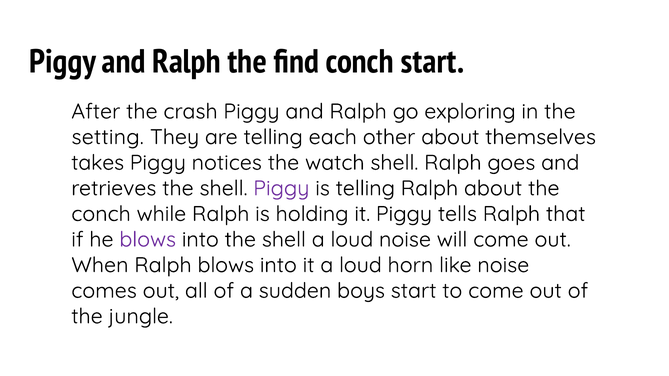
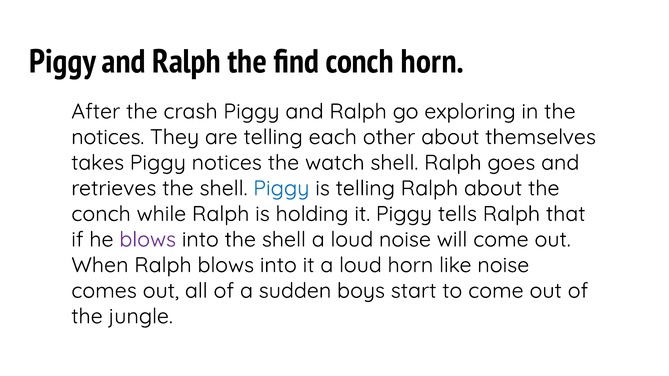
conch start: start -> horn
setting at (108, 137): setting -> notices
Piggy at (281, 188) colour: purple -> blue
